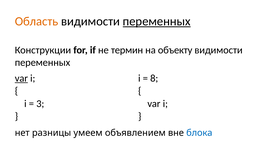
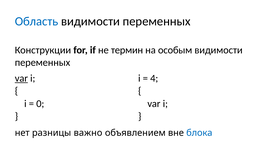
Область colour: orange -> blue
переменных at (157, 21) underline: present -> none
объекту: объекту -> особым
8: 8 -> 4
3: 3 -> 0
умеем: умеем -> важно
